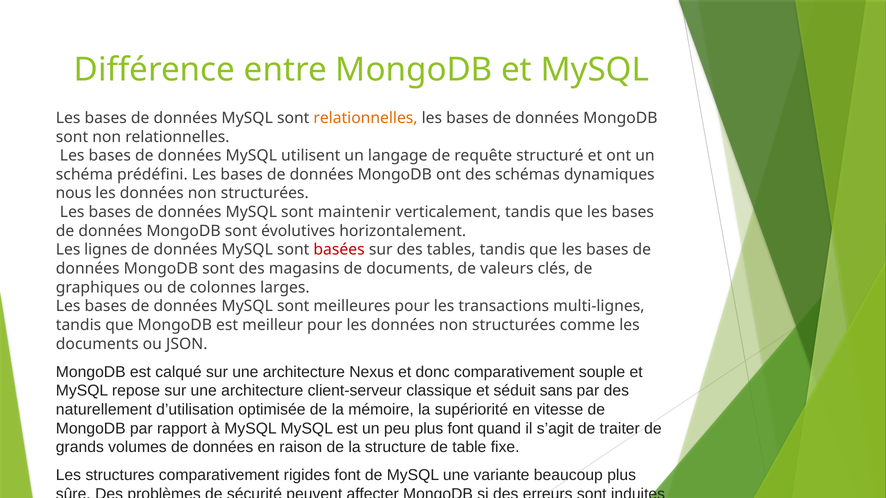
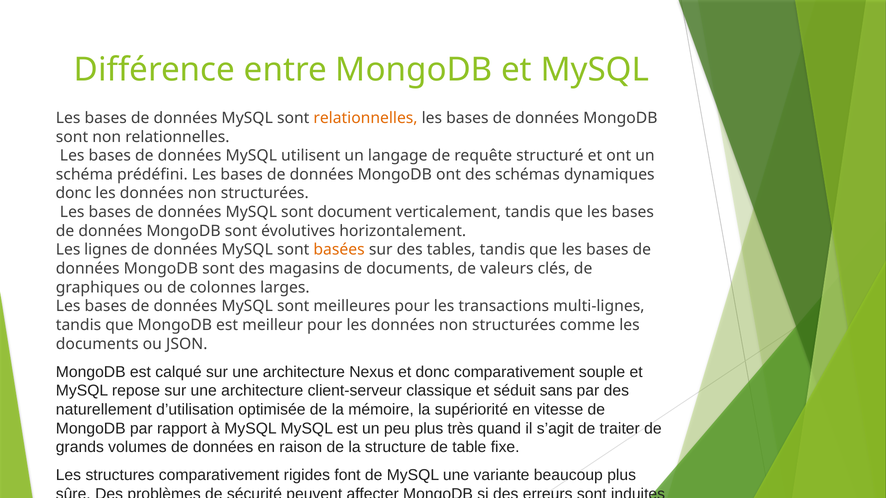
nous at (74, 193): nous -> donc
maintenir: maintenir -> document
basées colour: red -> orange
plus font: font -> très
